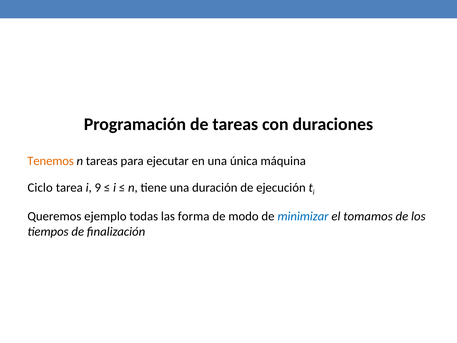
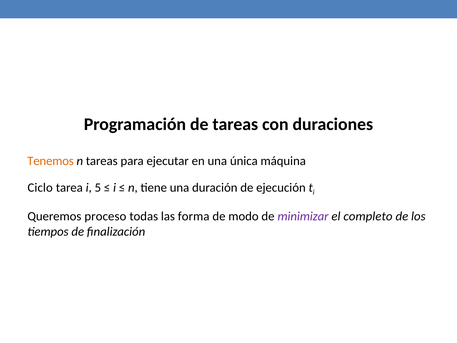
9: 9 -> 5
ejemplo: ejemplo -> proceso
minimizar colour: blue -> purple
tomamos: tomamos -> completo
